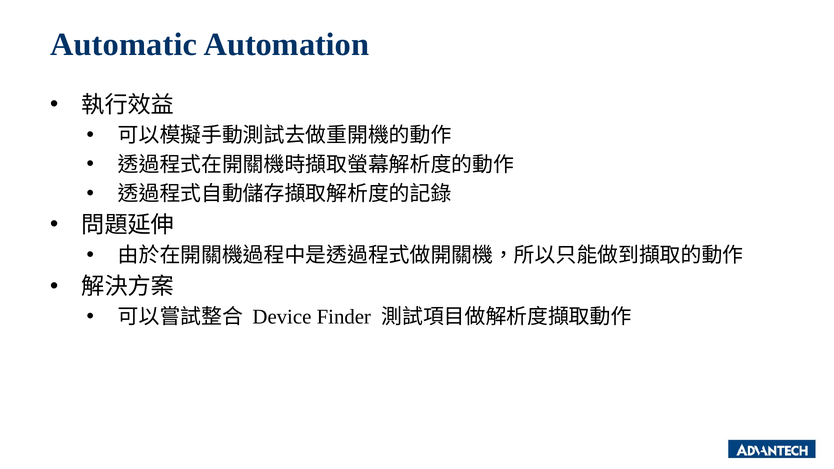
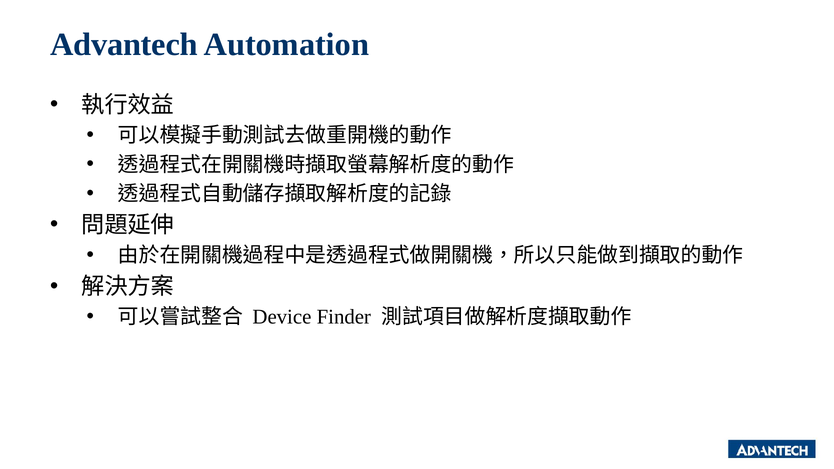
Automatic: Automatic -> Advantech
